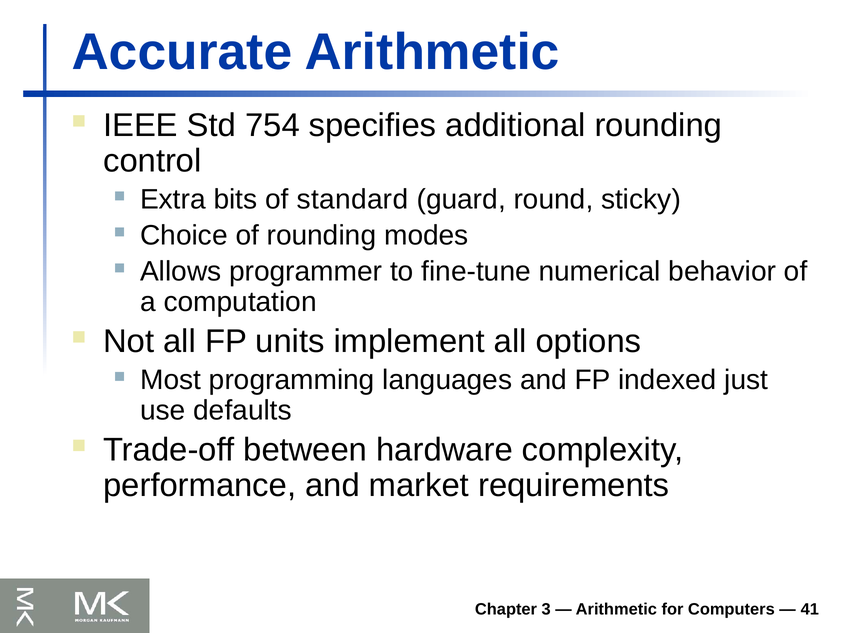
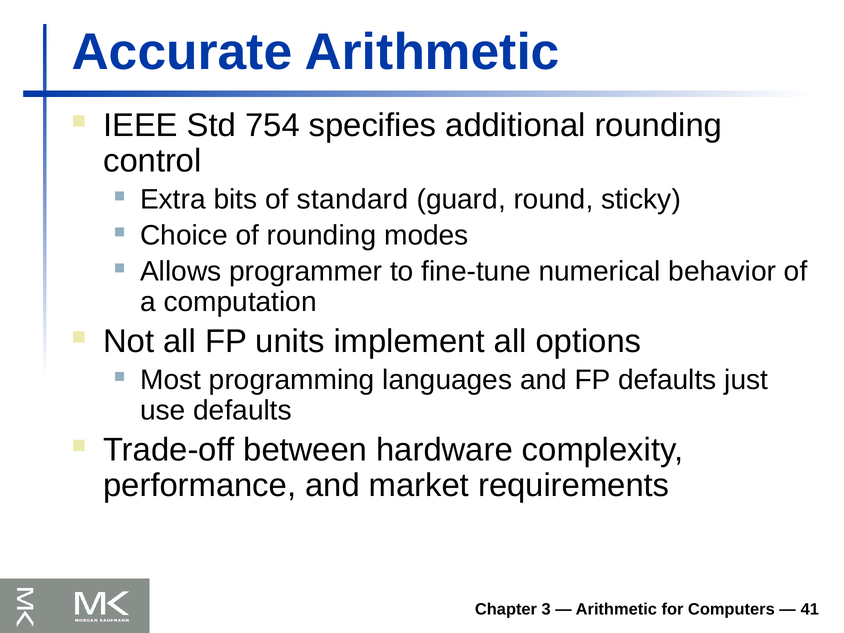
FP indexed: indexed -> defaults
